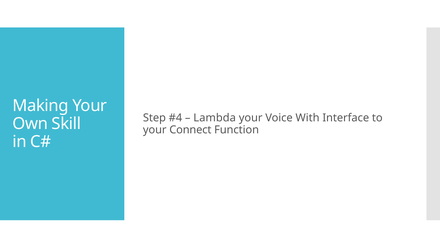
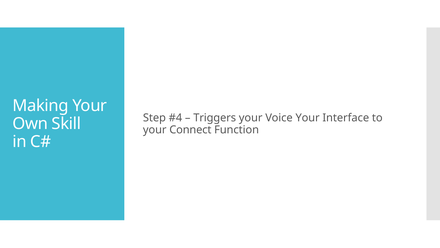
Lambda: Lambda -> Triggers
Voice With: With -> Your
